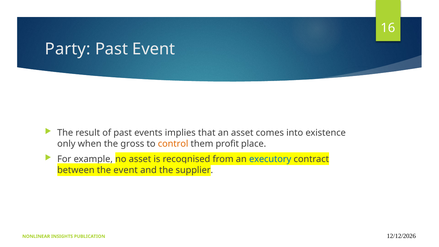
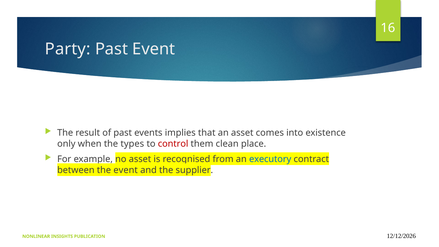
gross: gross -> types
control colour: orange -> red
profit: profit -> clean
